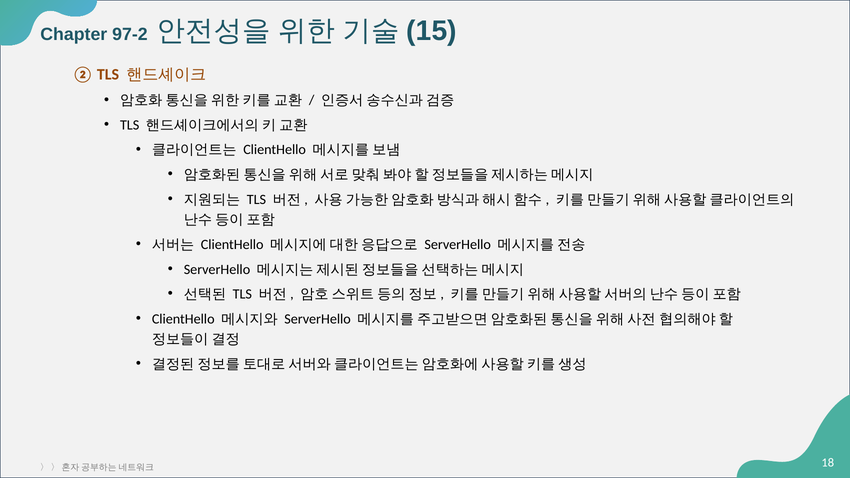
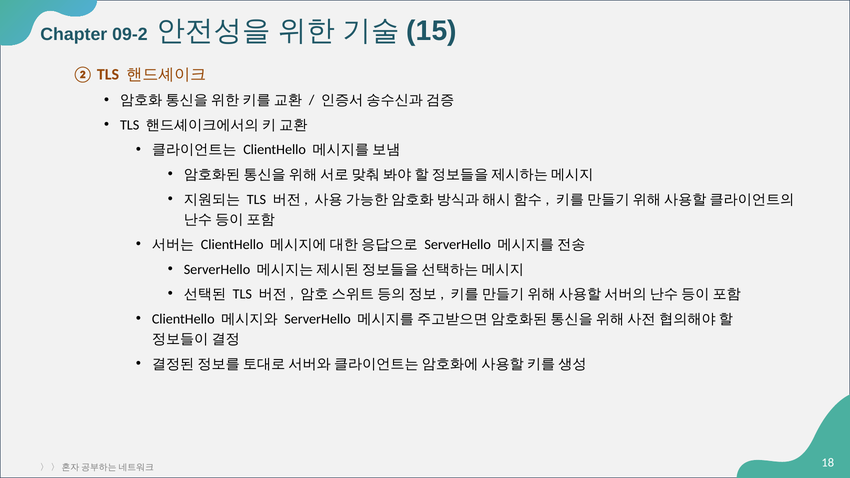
97-2: 97-2 -> 09-2
